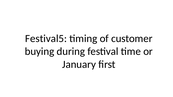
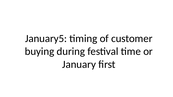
Festival5: Festival5 -> January5
